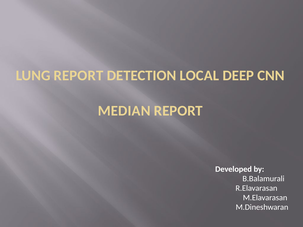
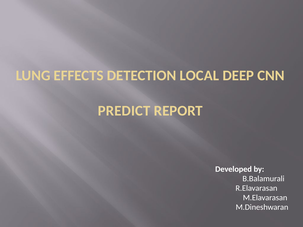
LUNG REPORT: REPORT -> EFFECTS
MEDIAN: MEDIAN -> PREDICT
